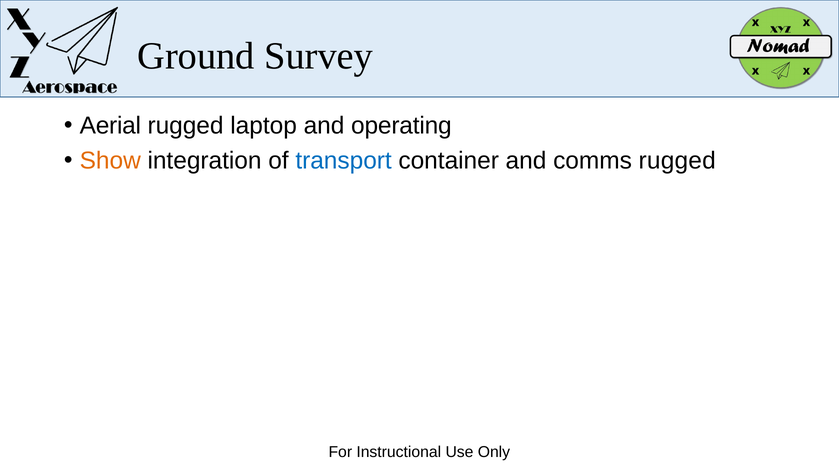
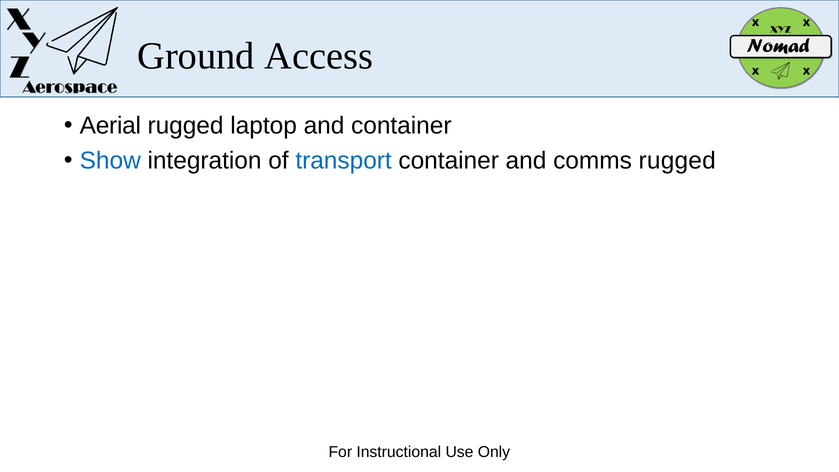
Survey: Survey -> Access
and operating: operating -> container
Show colour: orange -> blue
